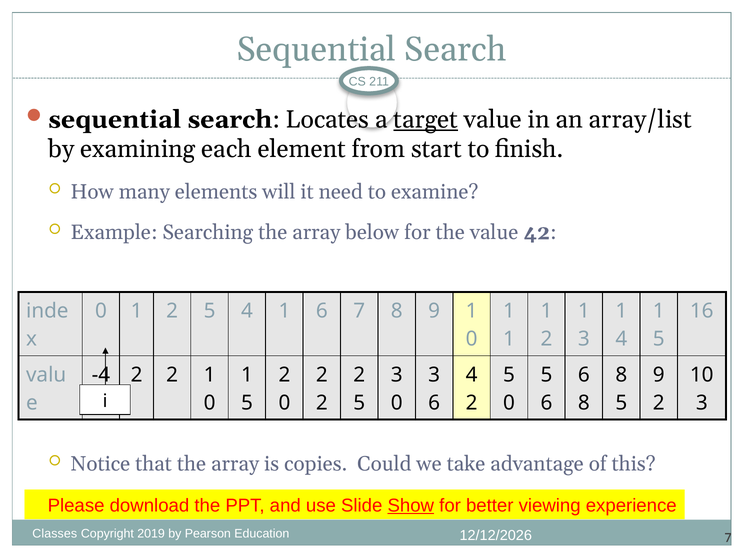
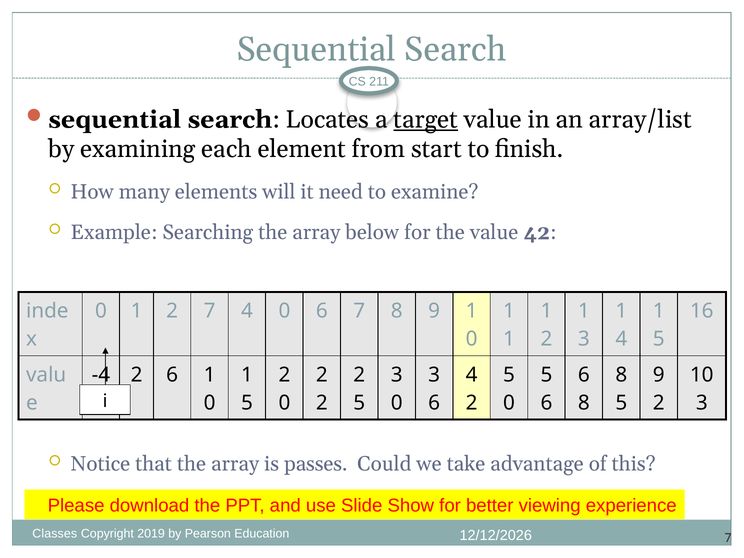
1 2 5: 5 -> 7
1 at (284, 311): 1 -> 0
2 at (172, 375): 2 -> 6
copies: copies -> passes
Show underline: present -> none
